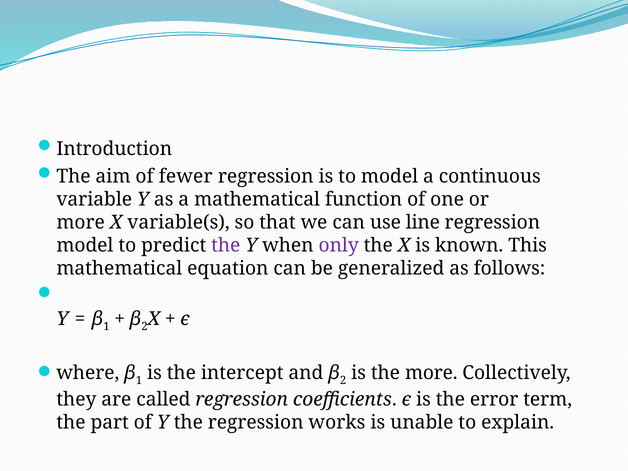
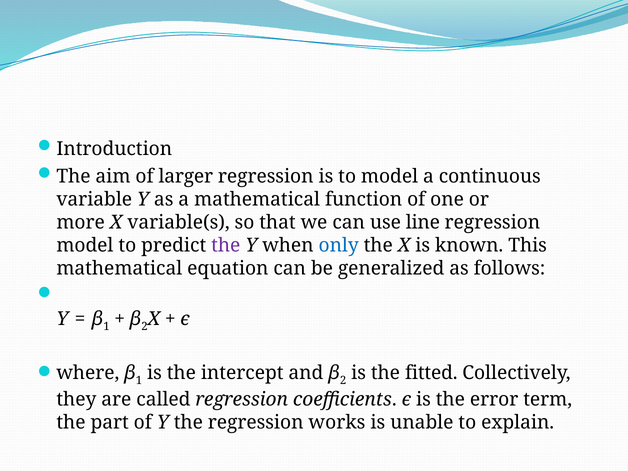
fewer: fewer -> larger
only colour: purple -> blue
the more: more -> fitted
